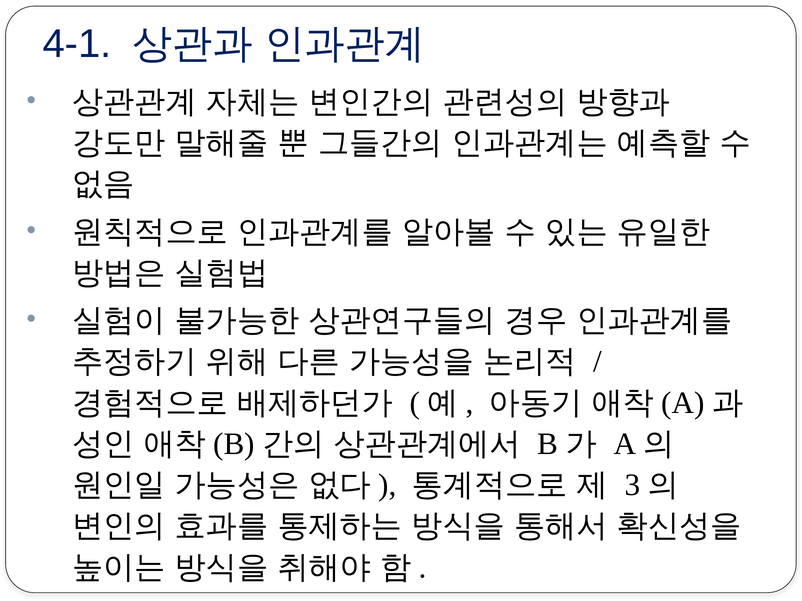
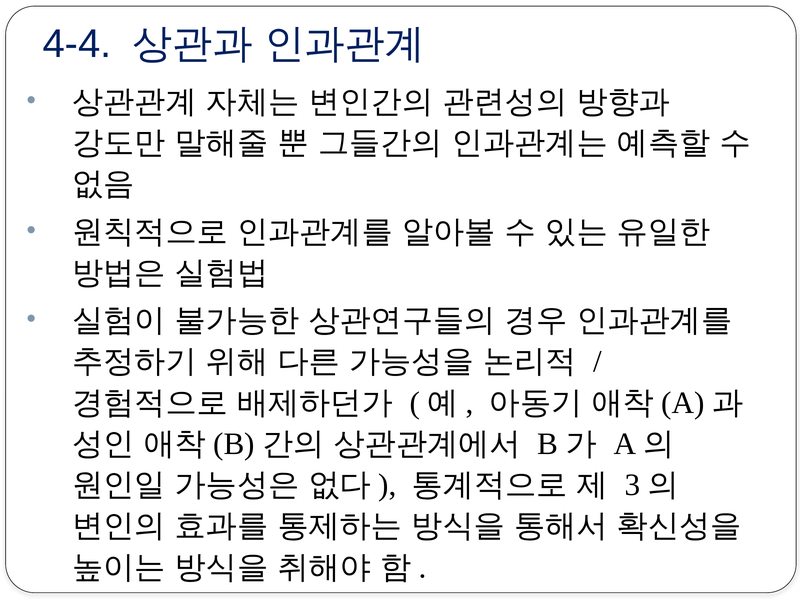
4-1: 4-1 -> 4-4
